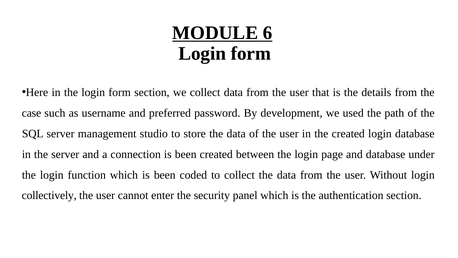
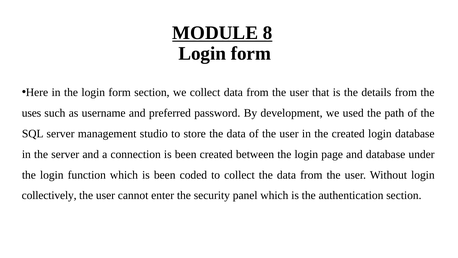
6: 6 -> 8
case: case -> uses
